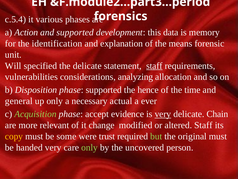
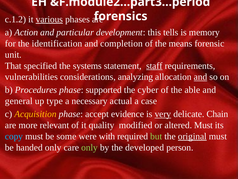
c.5.4: c.5.4 -> c.1.2
various underline: none -> present
and supported: supported -> particular
data: data -> tells
explanation: explanation -> completion
Will: Will -> That
the delicate: delicate -> systems
and at (200, 77) underline: none -> present
Disposition: Disposition -> Procedures
hence: hence -> cyber
time: time -> able
up only: only -> type
ever: ever -> case
Acquisition colour: light green -> yellow
change: change -> quality
altered Staff: Staff -> Must
copy colour: yellow -> light blue
trust: trust -> with
original underline: none -> present
handed very: very -> only
uncovered: uncovered -> developed
